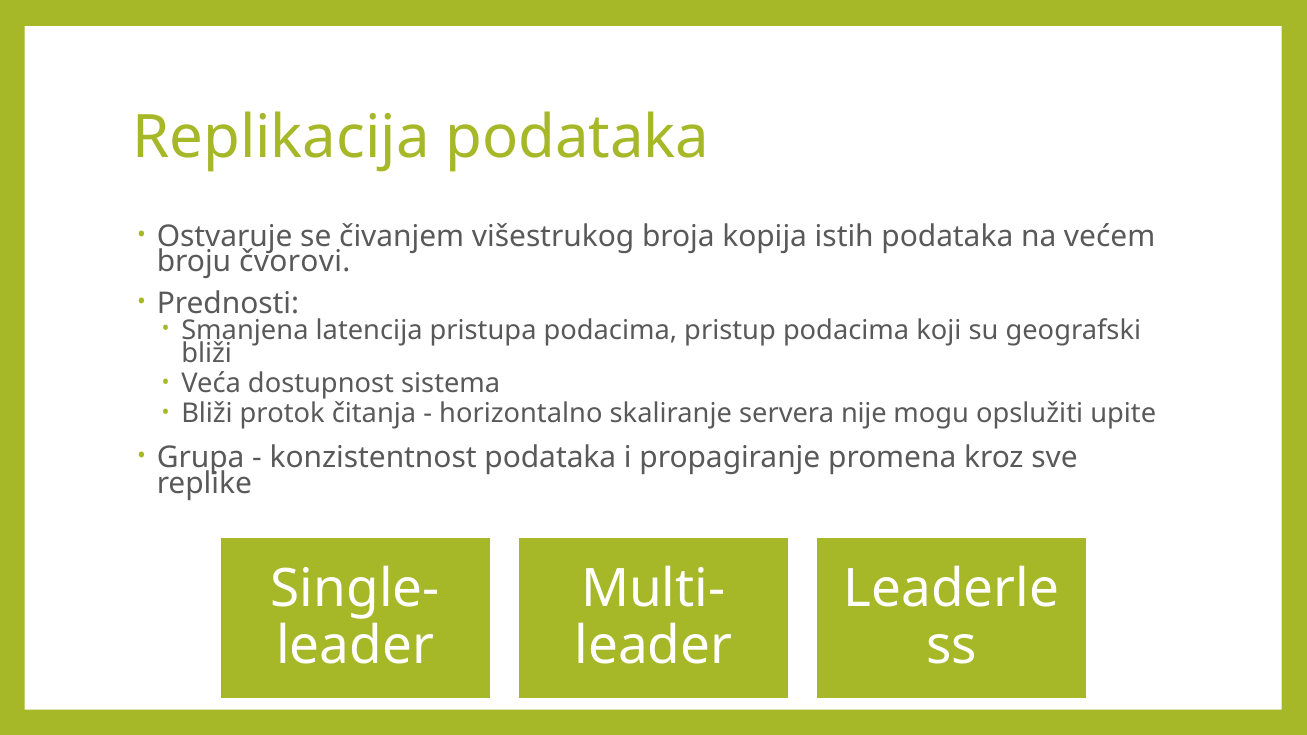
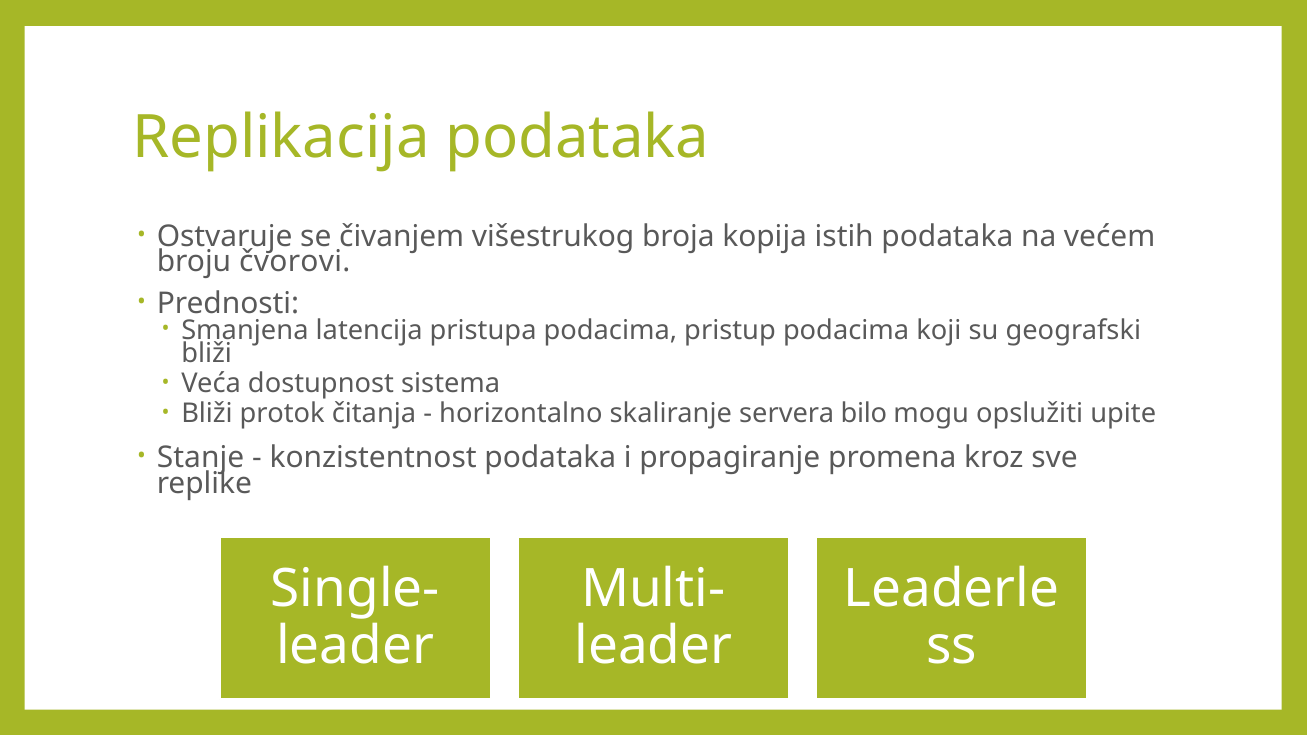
nije: nije -> bilo
Grupa: Grupa -> Stanje
